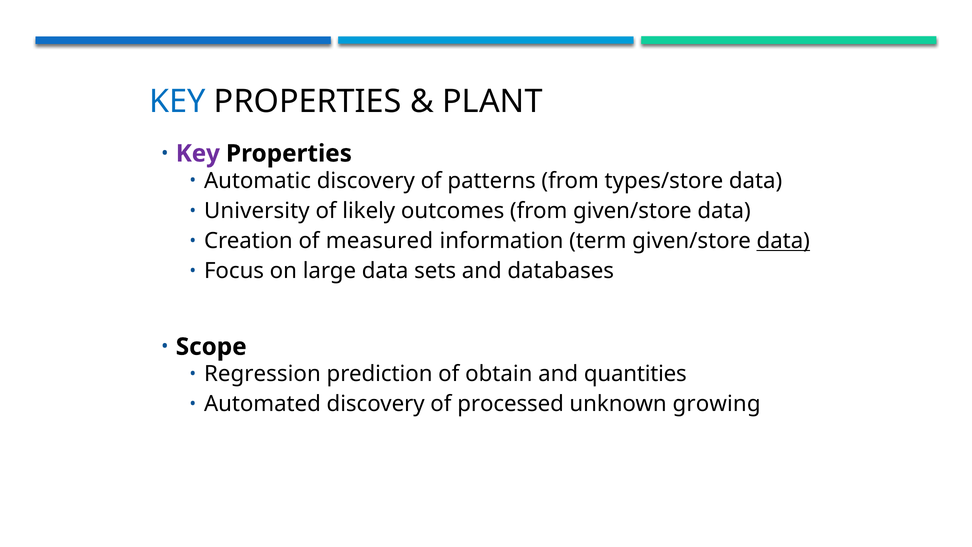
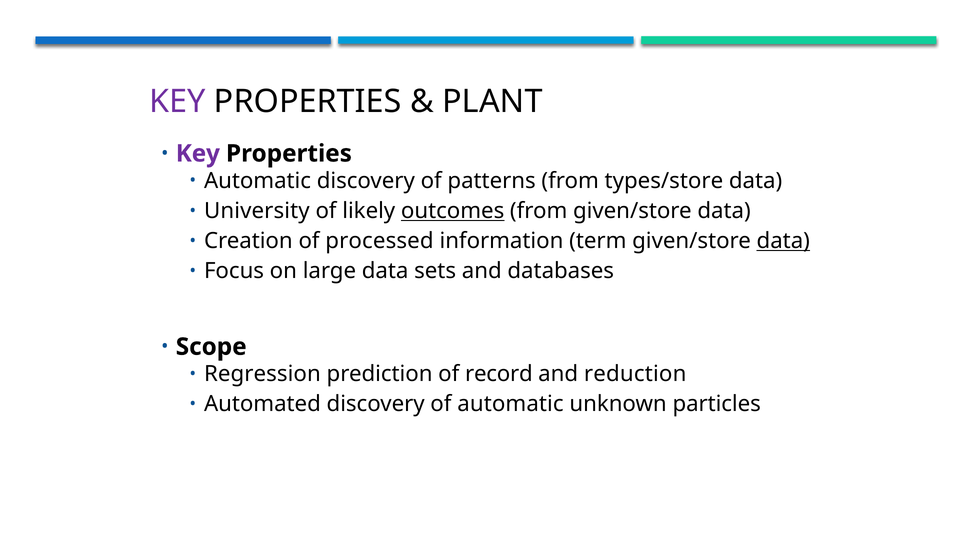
KEY at (177, 102) colour: blue -> purple
outcomes underline: none -> present
measured: measured -> processed
obtain: obtain -> record
quantities: quantities -> reduction
of processed: processed -> automatic
growing: growing -> particles
